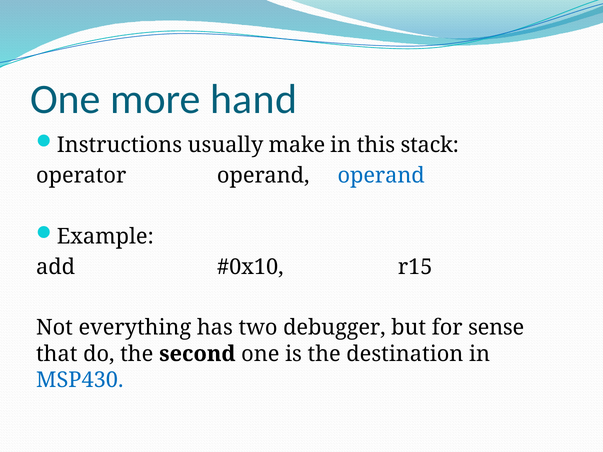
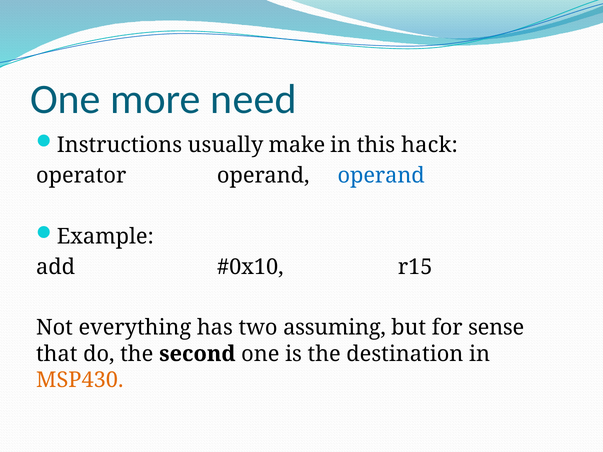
hand: hand -> need
stack: stack -> hack
debugger: debugger -> assuming
MSP430 colour: blue -> orange
